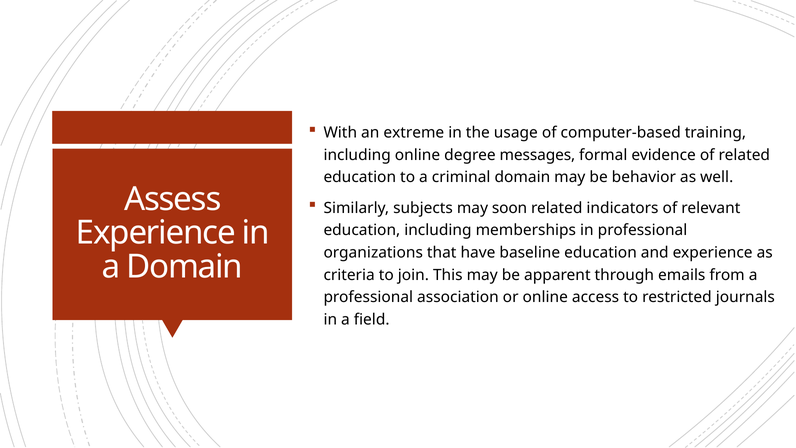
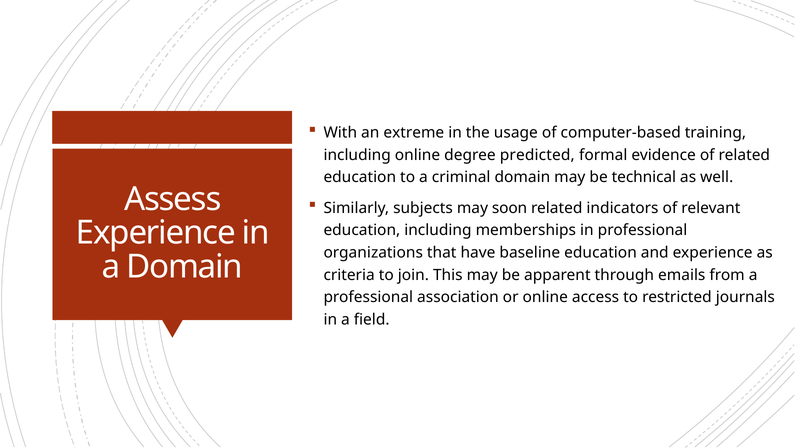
messages: messages -> predicted
behavior: behavior -> technical
